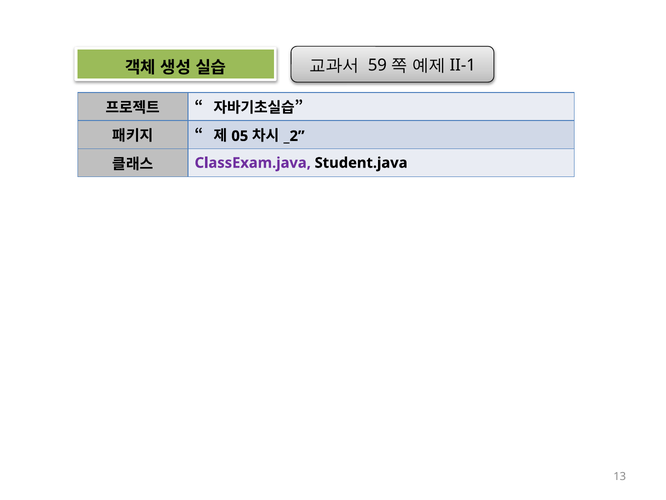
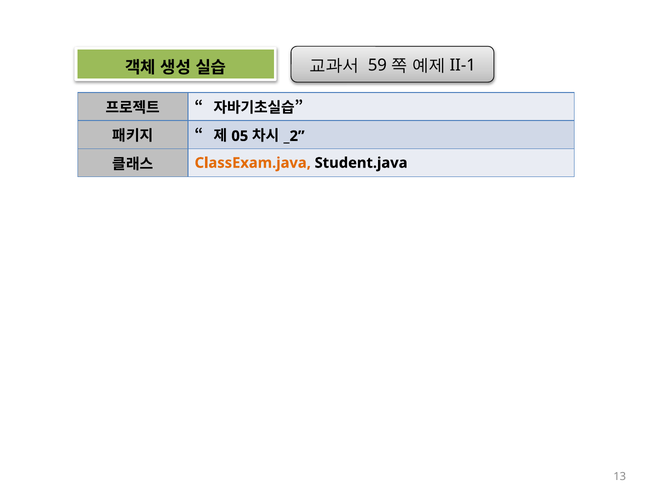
ClassExam.java colour: purple -> orange
